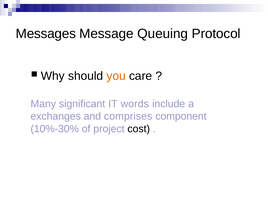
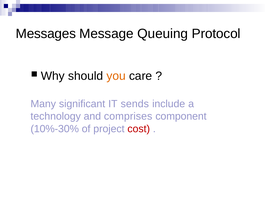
words: words -> sends
exchanges: exchanges -> technology
cost colour: black -> red
